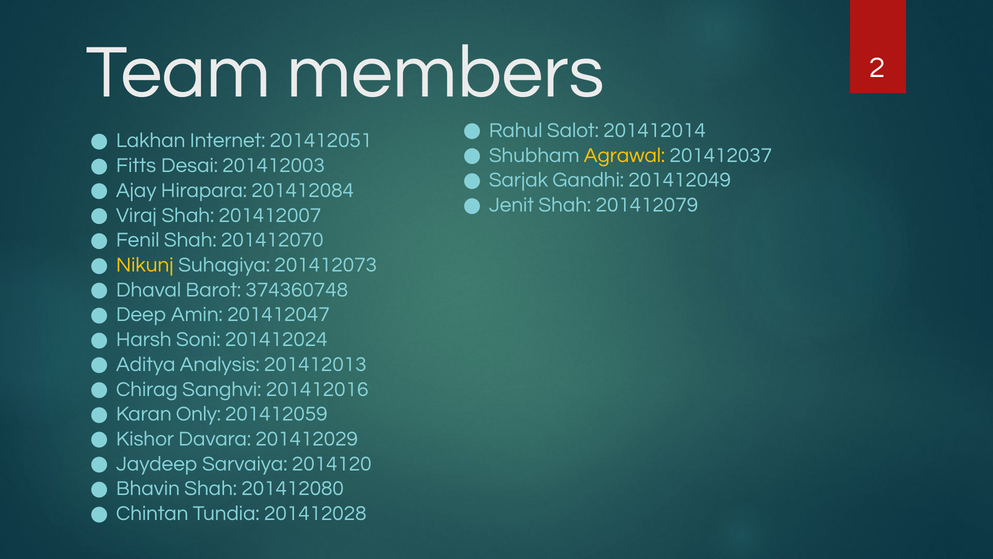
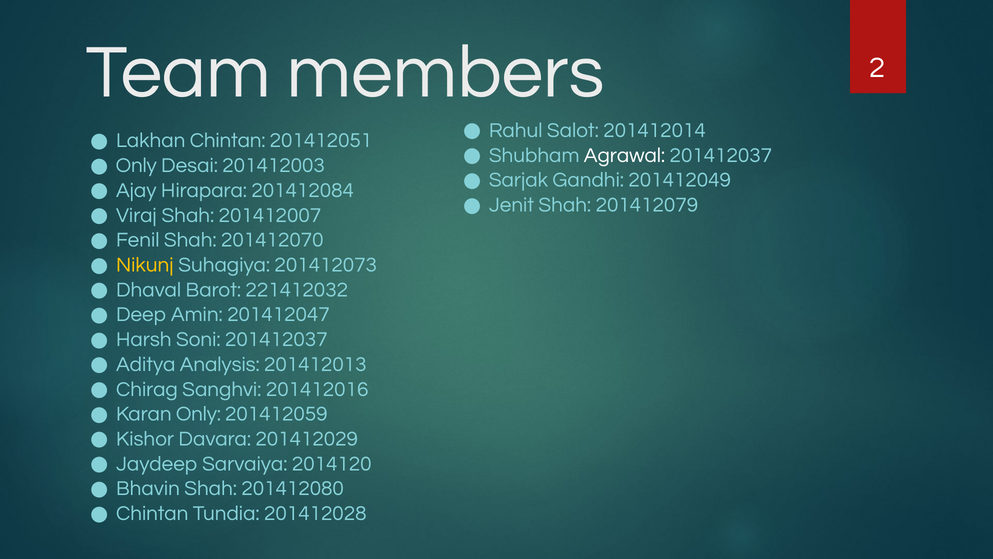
Lakhan Internet: Internet -> Chintan
Agrawal colour: yellow -> white
Fitts at (136, 165): Fitts -> Only
374360748: 374360748 -> 221412032
Soni 201412024: 201412024 -> 201412037
